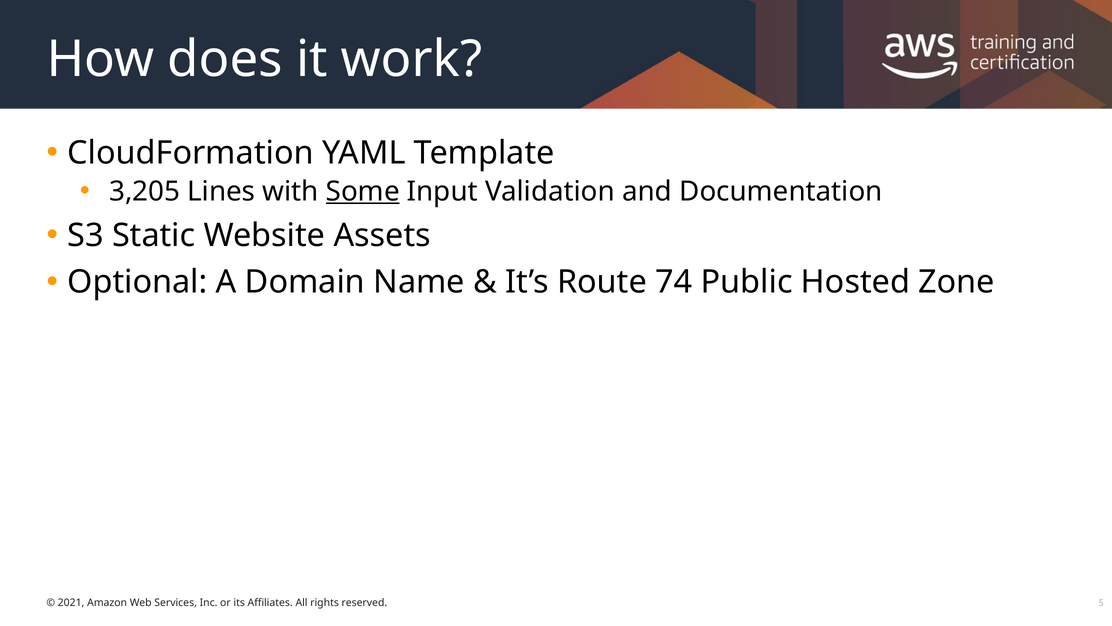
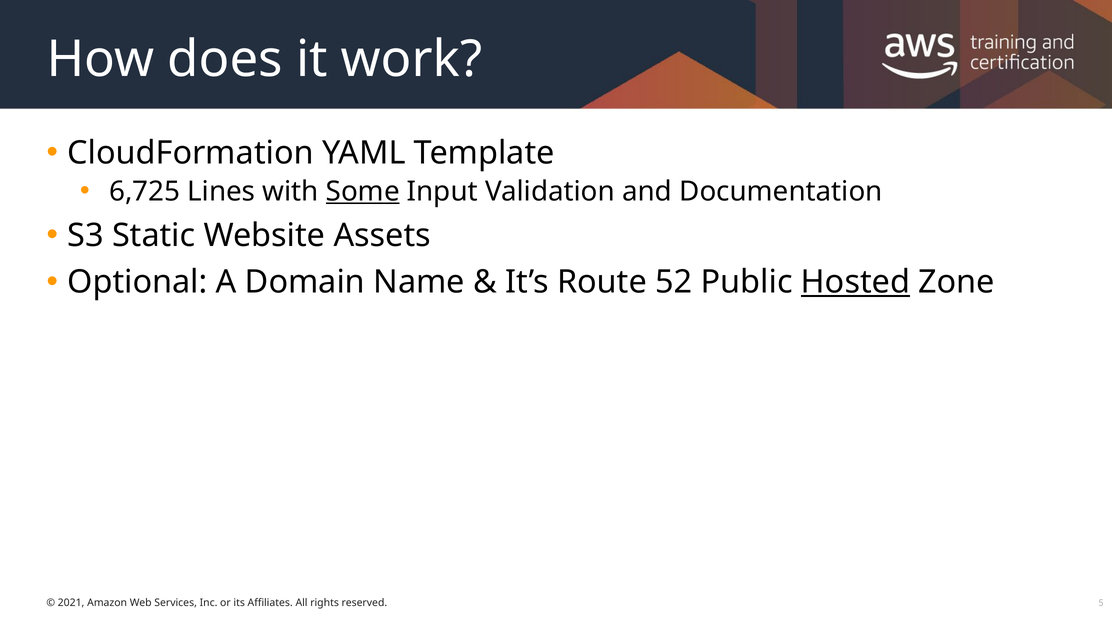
3,205: 3,205 -> 6,725
74: 74 -> 52
Hosted underline: none -> present
